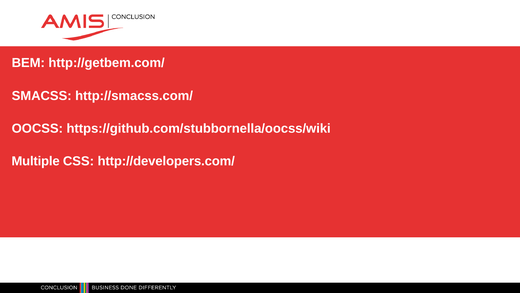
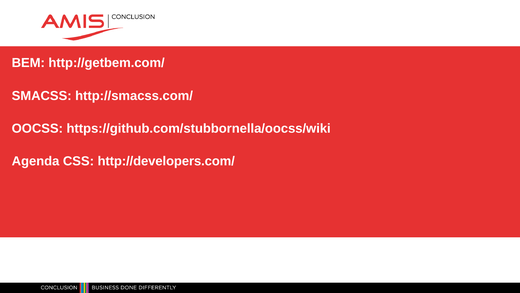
Multiple: Multiple -> Agenda
